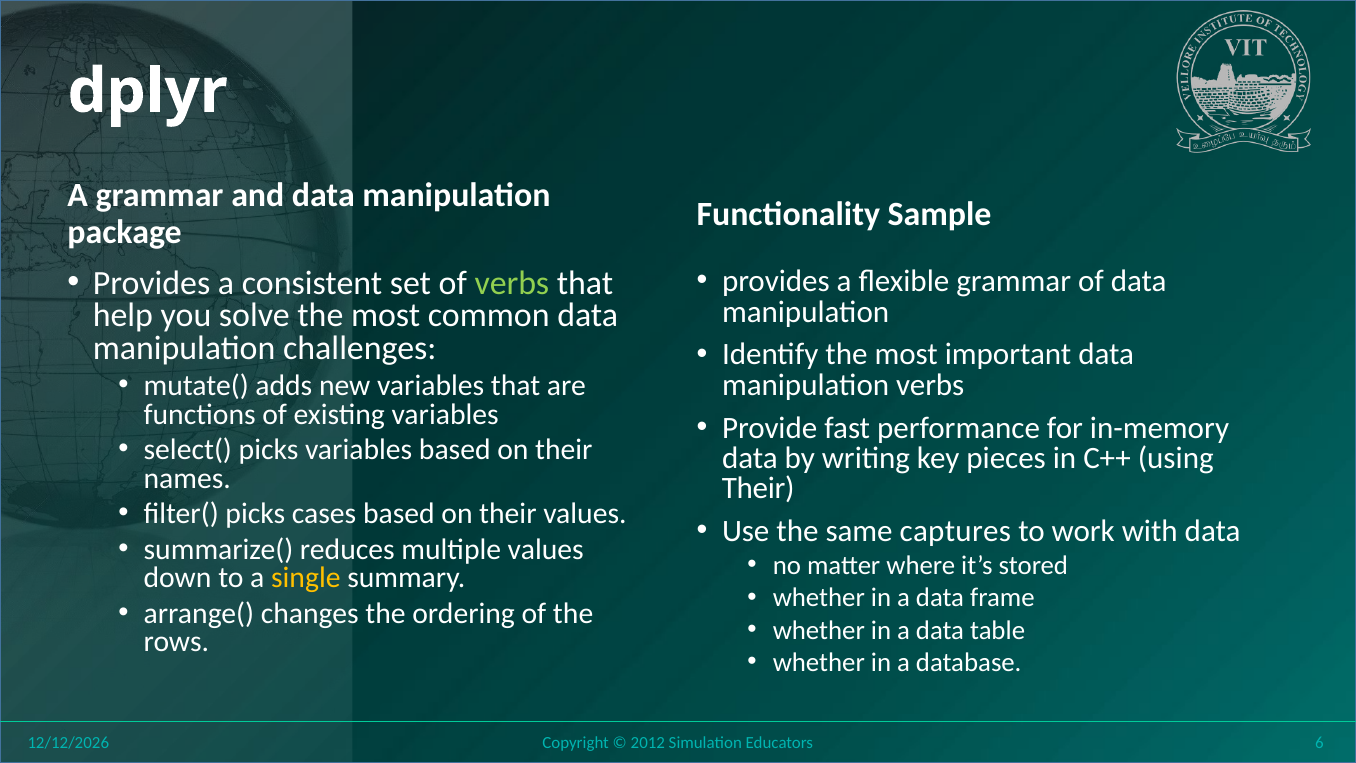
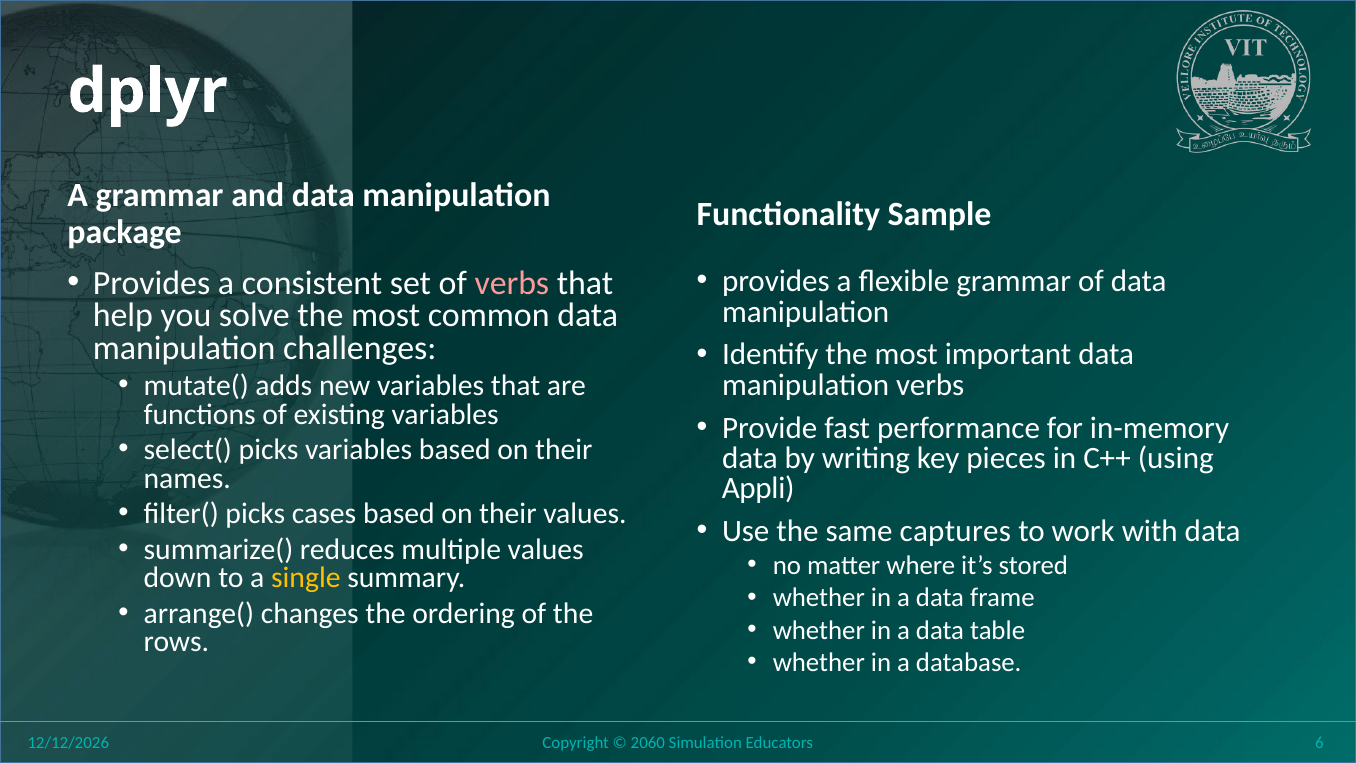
verbs at (512, 283) colour: light green -> pink
Their at (758, 488): Their -> Appli
2012: 2012 -> 2060
